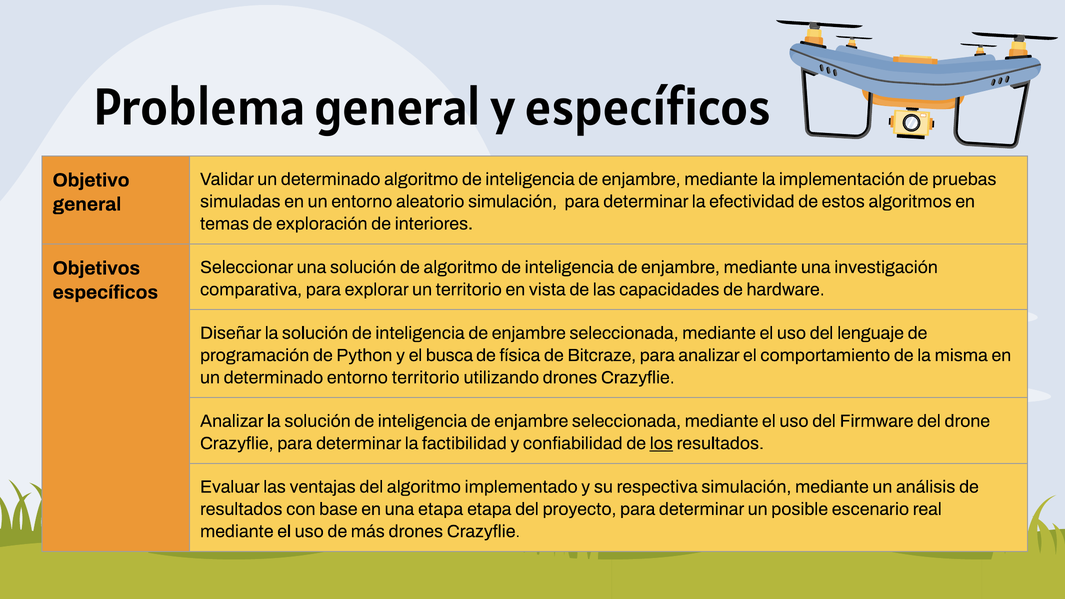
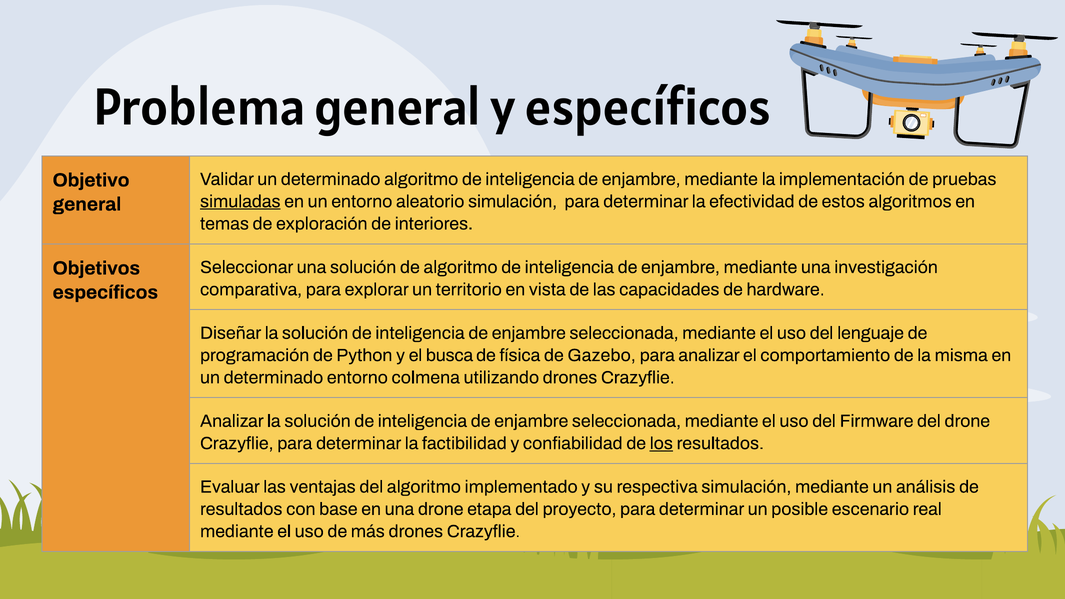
simuladas underline: none -> present
Bitcraze: Bitcraze -> Gazebo
entorno territorio: territorio -> colmena
una etapa: etapa -> drone
